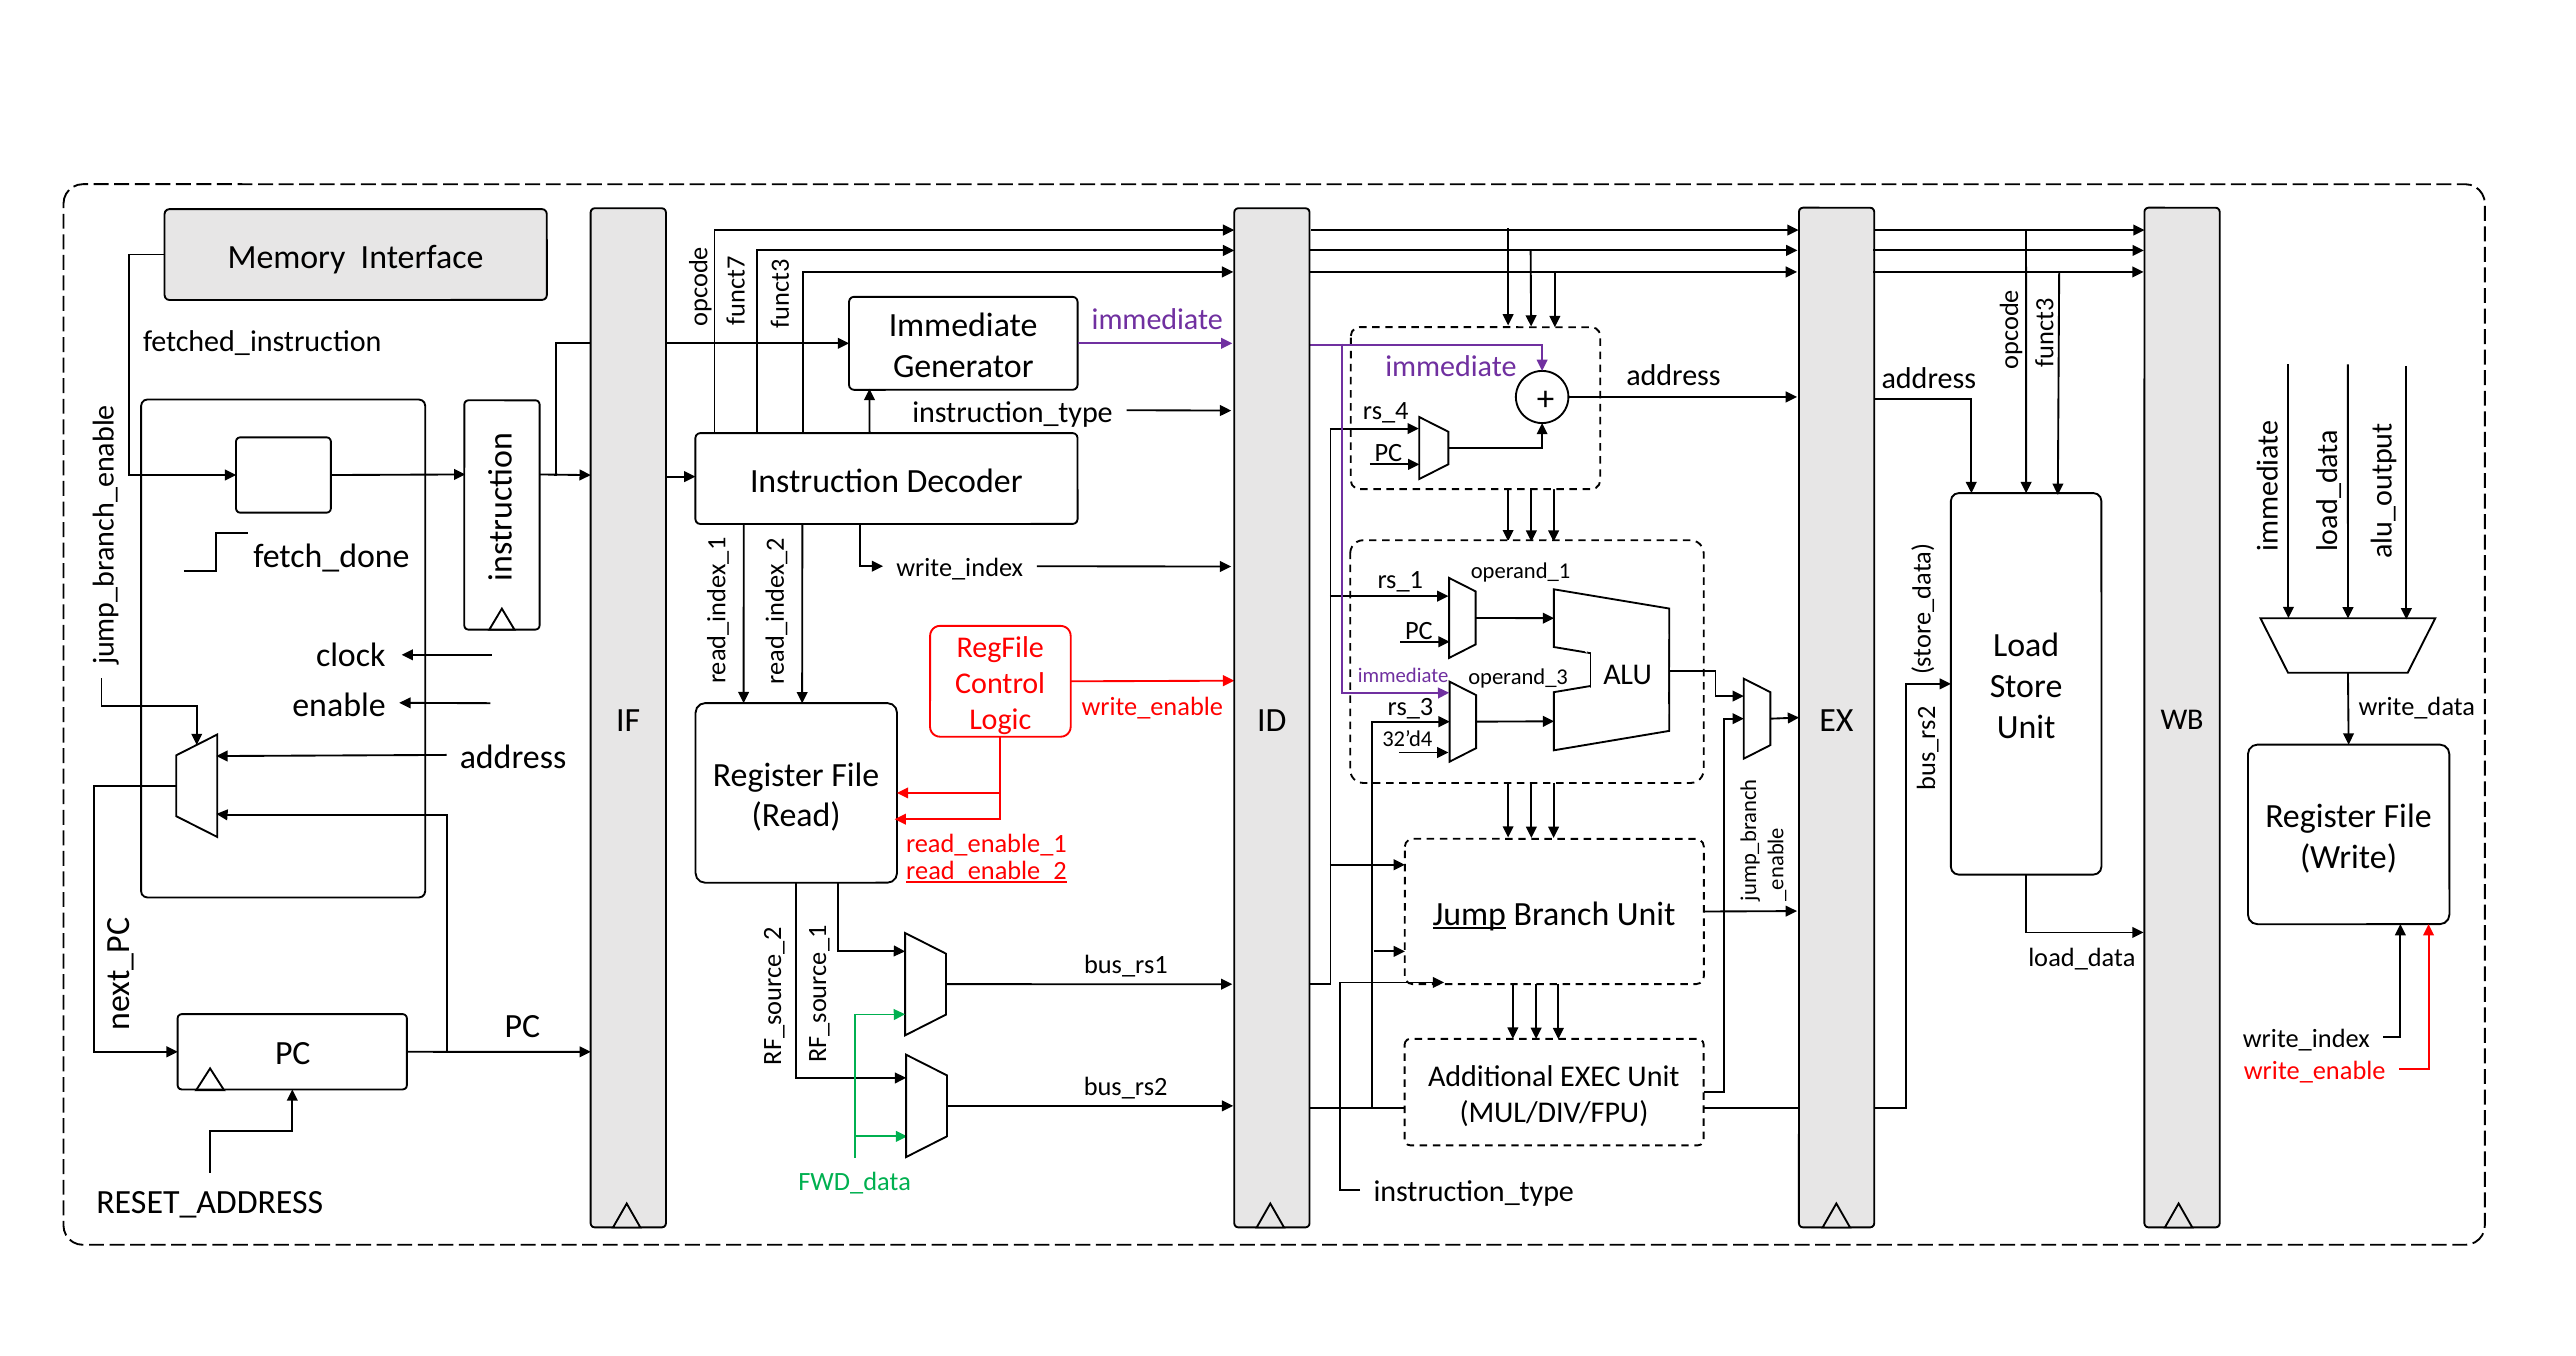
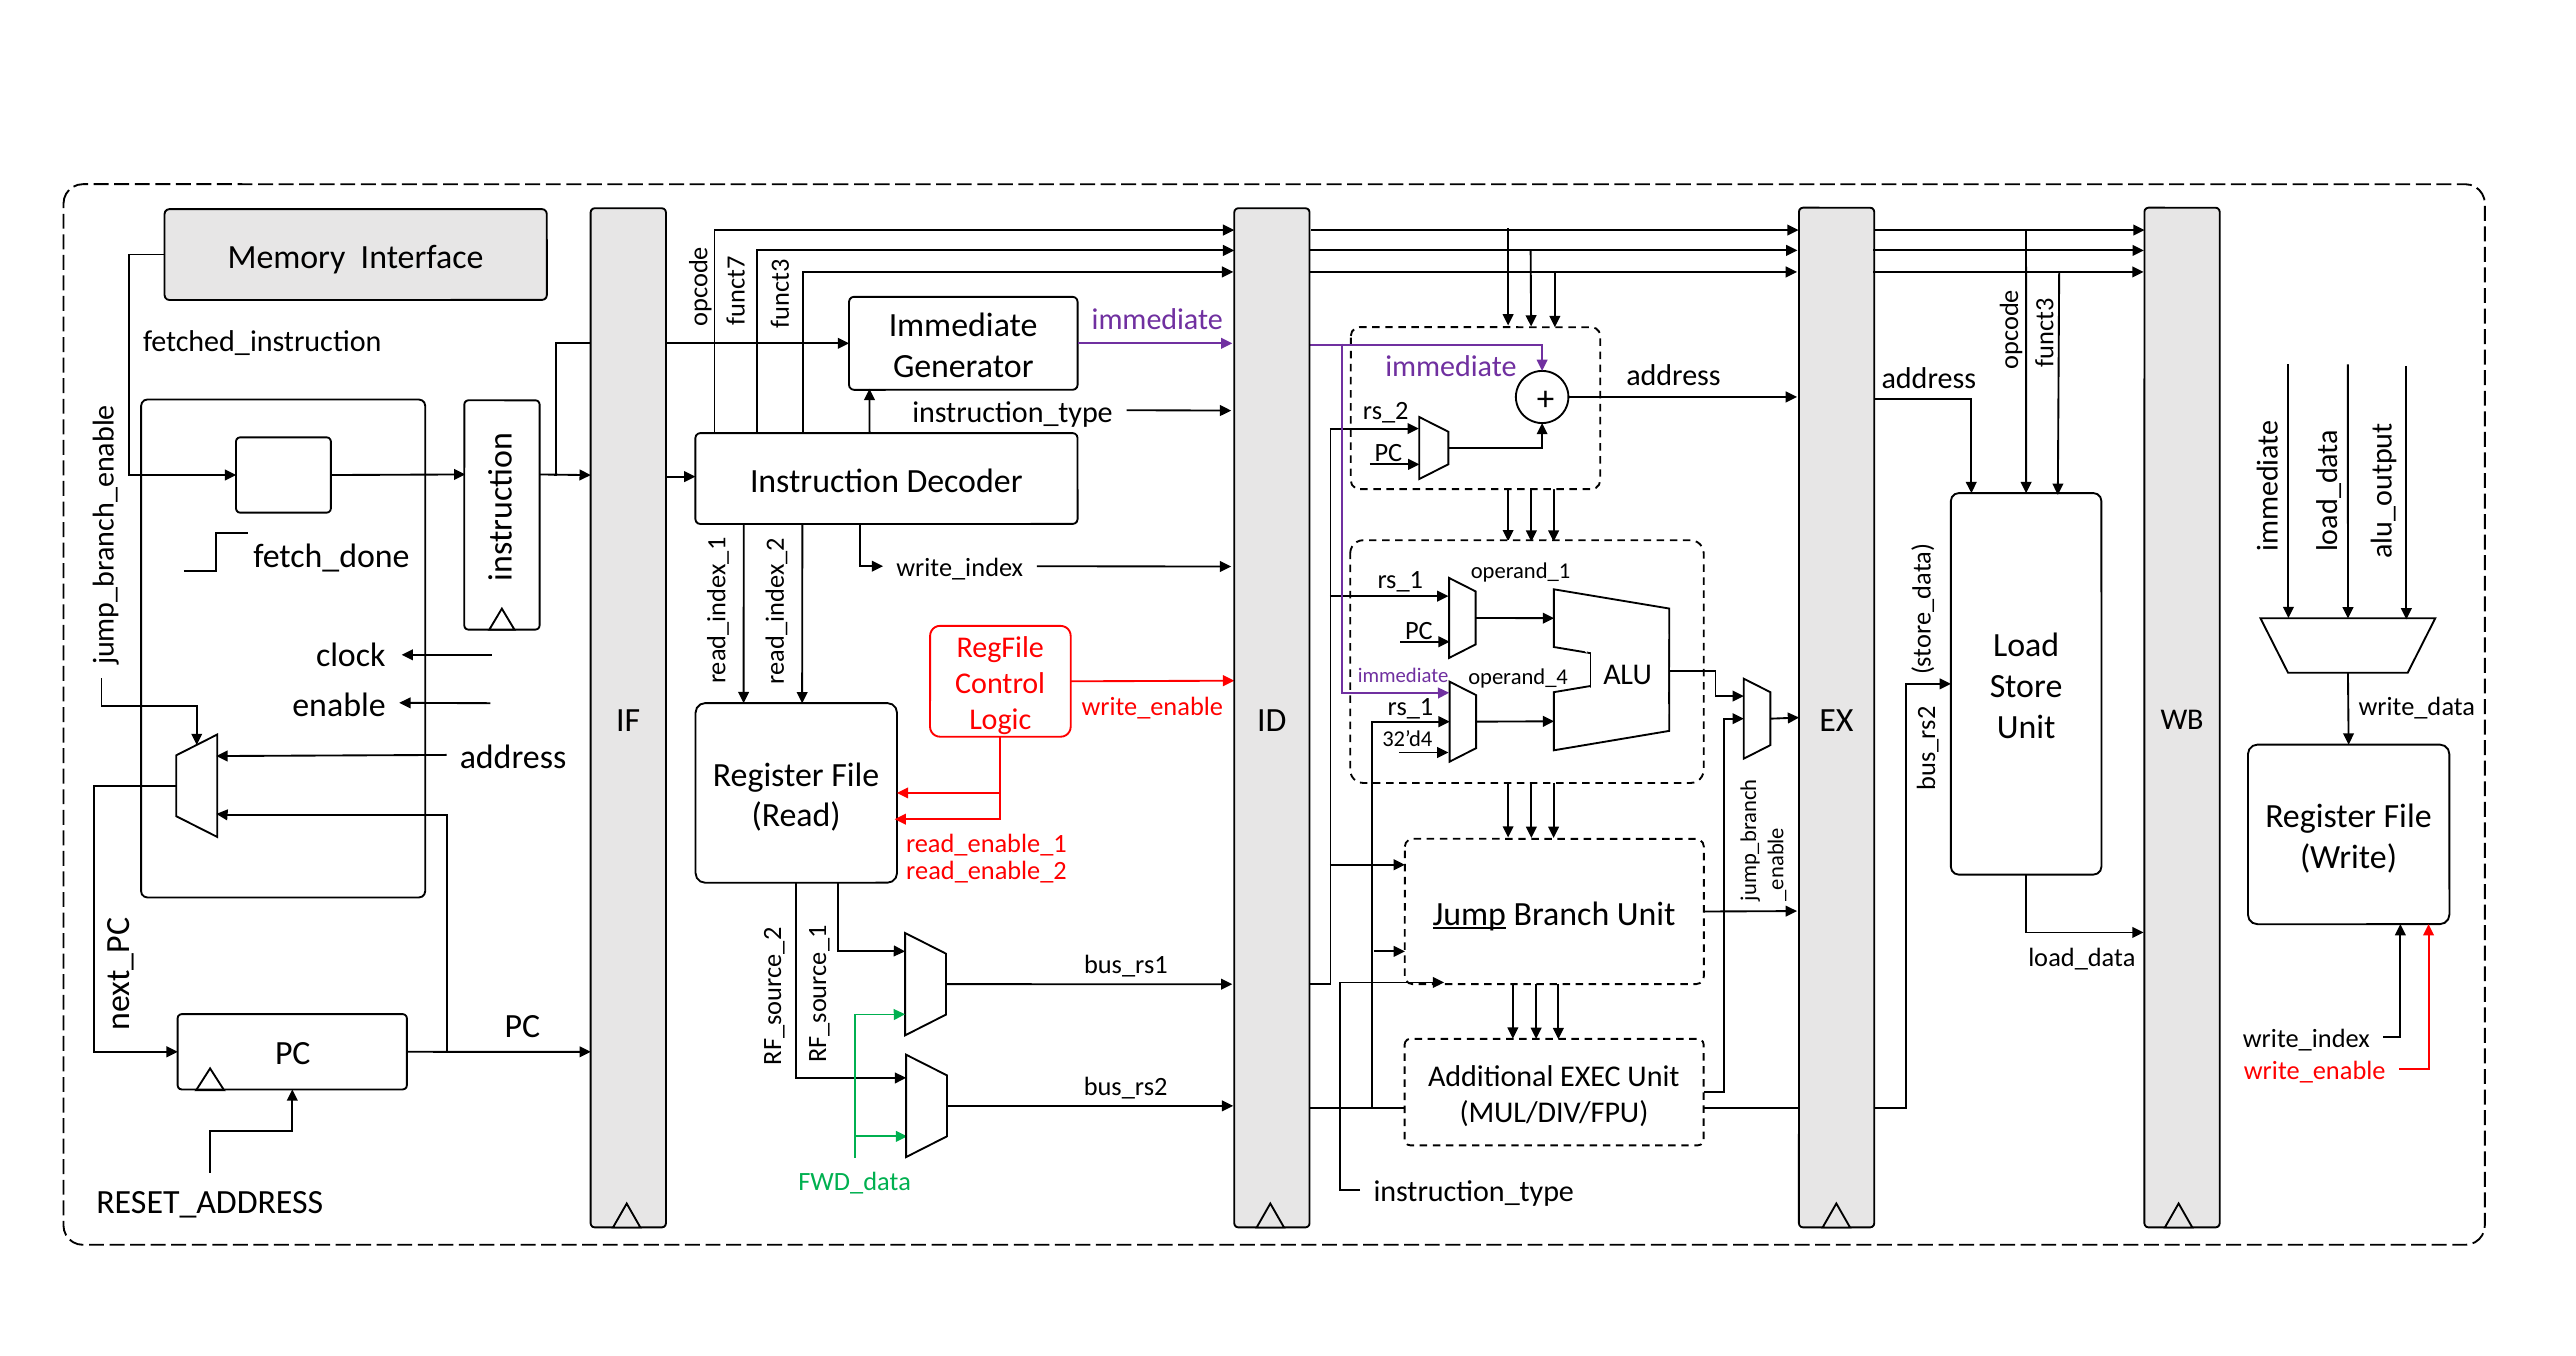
rs_4: rs_4 -> rs_2
operand_3: operand_3 -> operand_4
ID rs_3: rs_3 -> rs_1
read_enable_2 underline: present -> none
